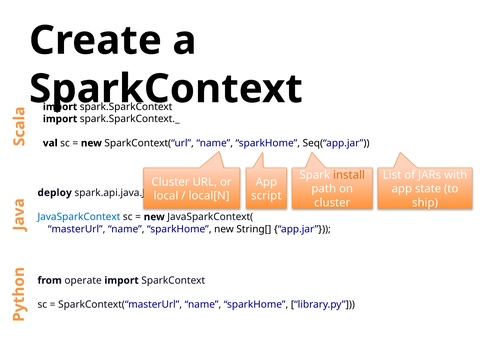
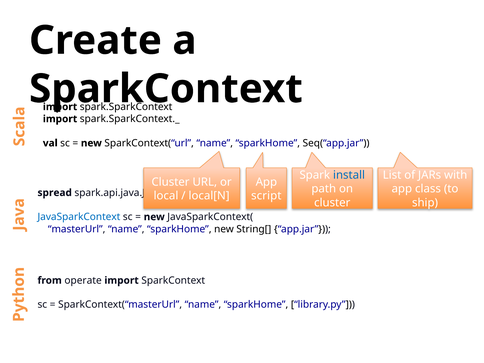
install colour: orange -> blue
state: state -> class
deploy: deploy -> spread
